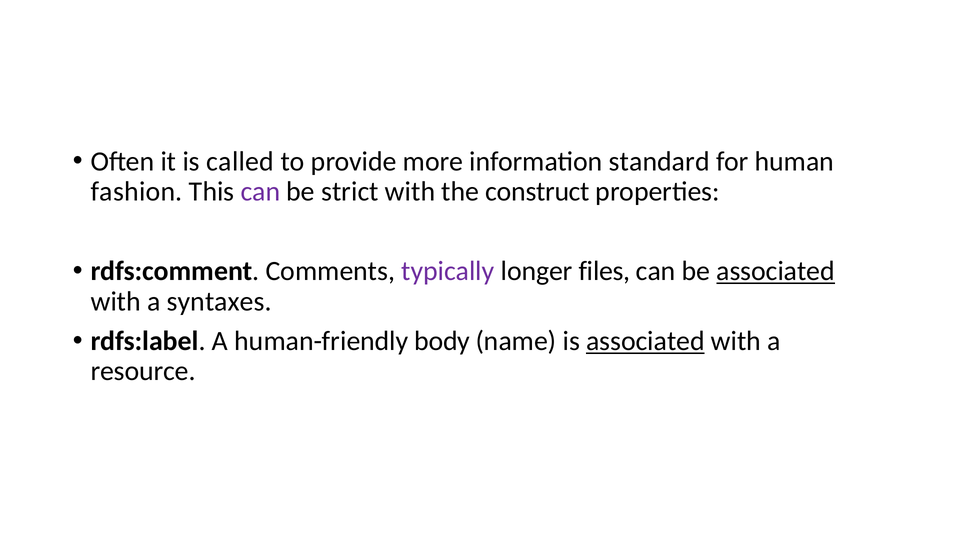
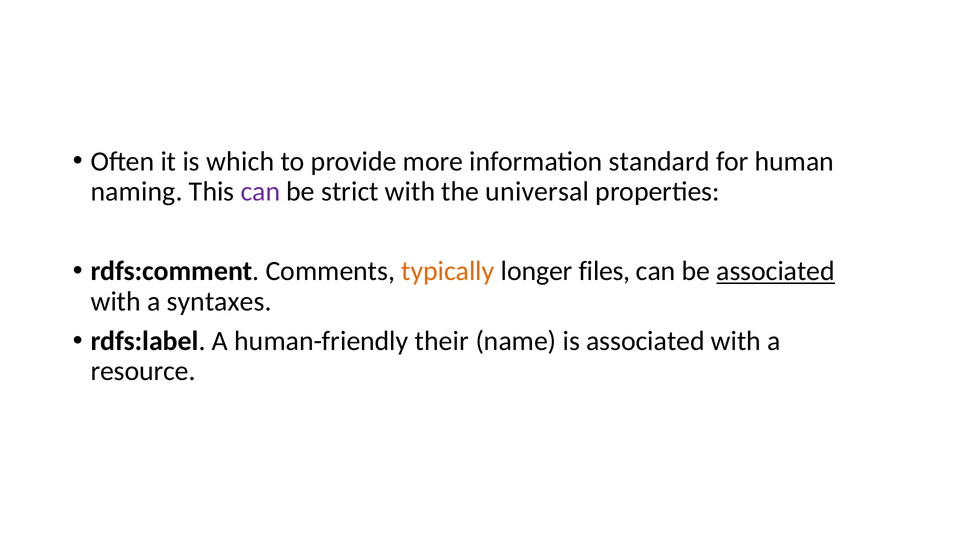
called: called -> which
fashion: fashion -> naming
construct: construct -> universal
typically colour: purple -> orange
body: body -> their
associated at (645, 341) underline: present -> none
